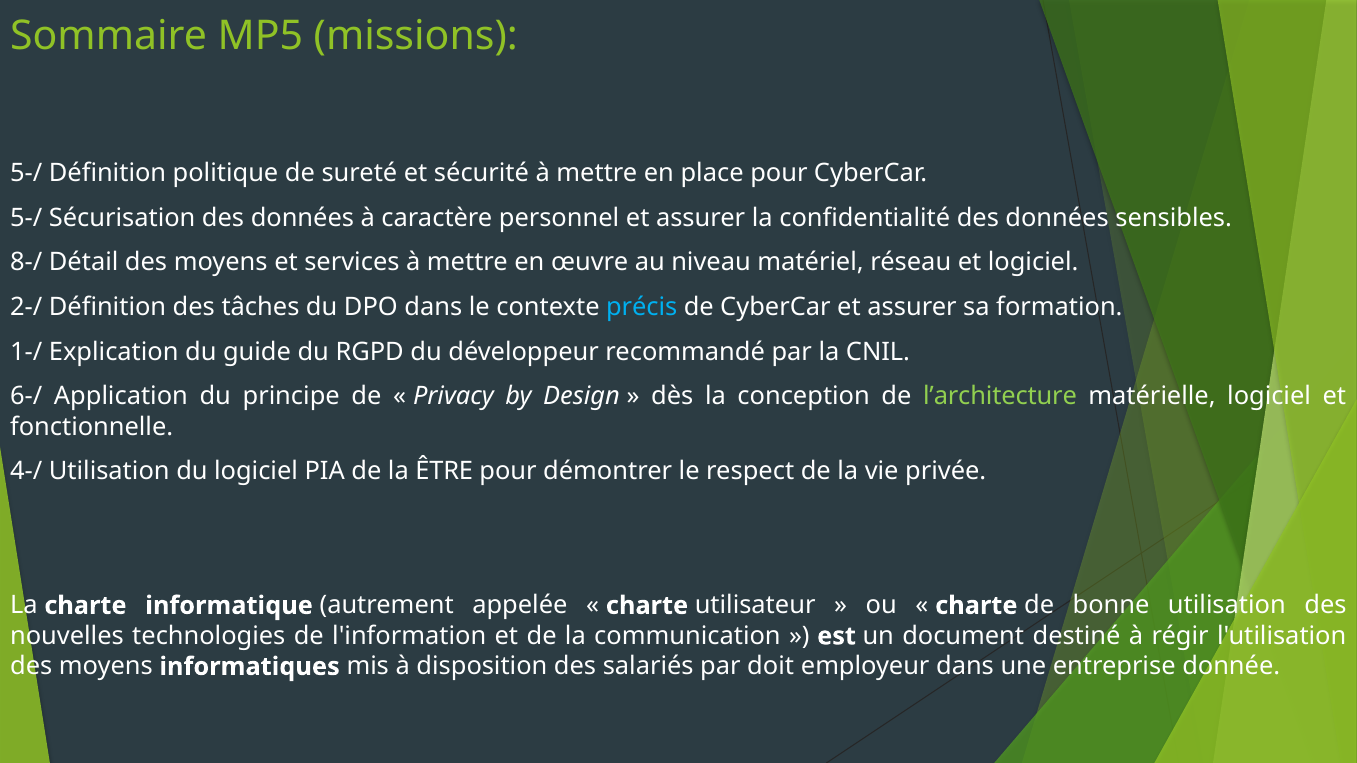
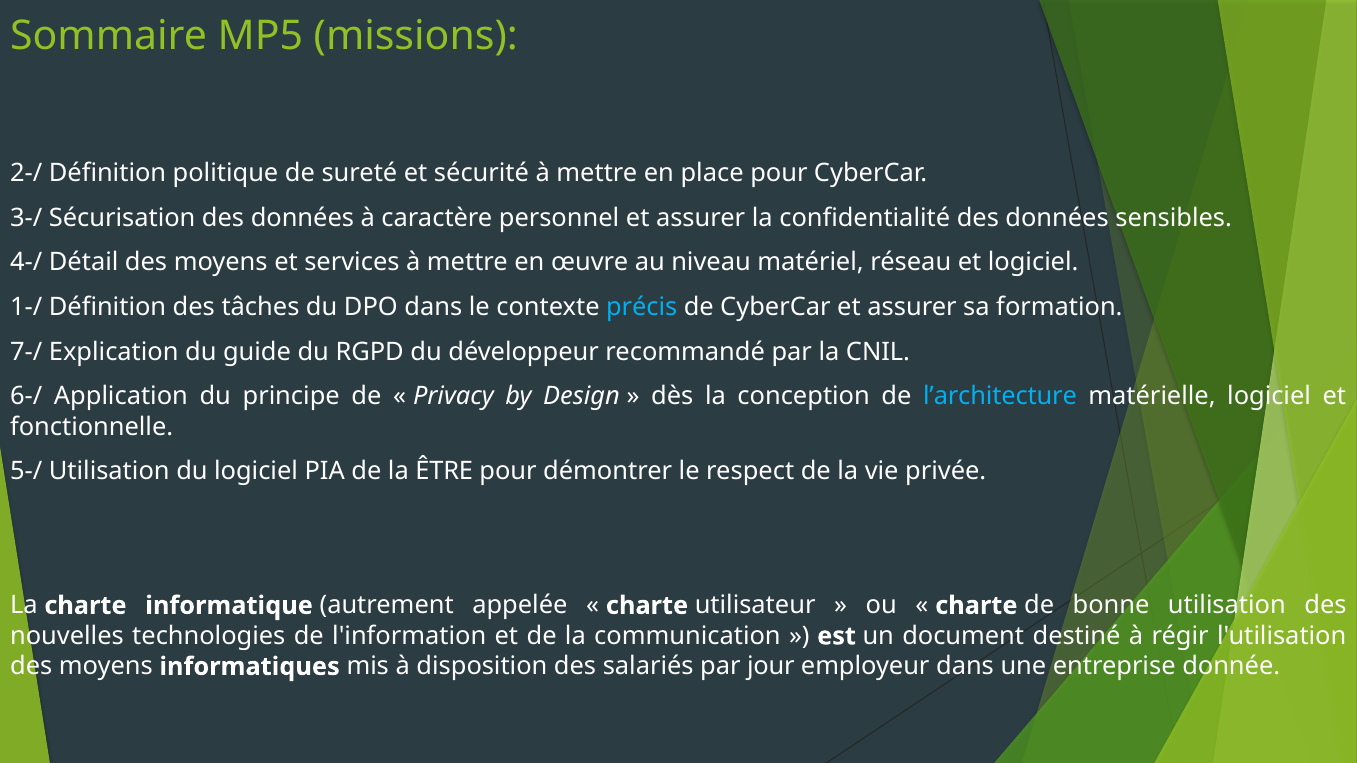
5-/ at (26, 173): 5-/ -> 2-/
5-/ at (26, 218): 5-/ -> 3-/
8-/: 8-/ -> 4-/
2-/: 2-/ -> 1-/
1-/: 1-/ -> 7-/
l’architecture colour: light green -> light blue
4-/: 4-/ -> 5-/
doit: doit -> jour
